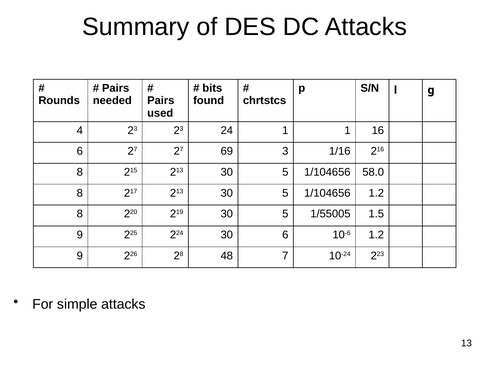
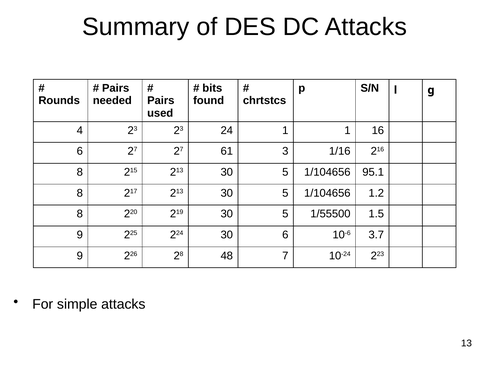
69: 69 -> 61
58.0: 58.0 -> 95.1
1/55005: 1/55005 -> 1/55500
10-6 1.2: 1.2 -> 3.7
